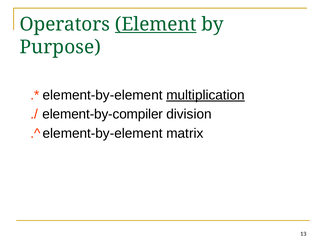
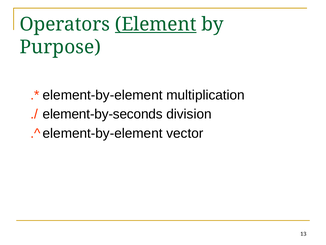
multiplication underline: present -> none
element-by-compiler: element-by-compiler -> element-by-seconds
matrix: matrix -> vector
